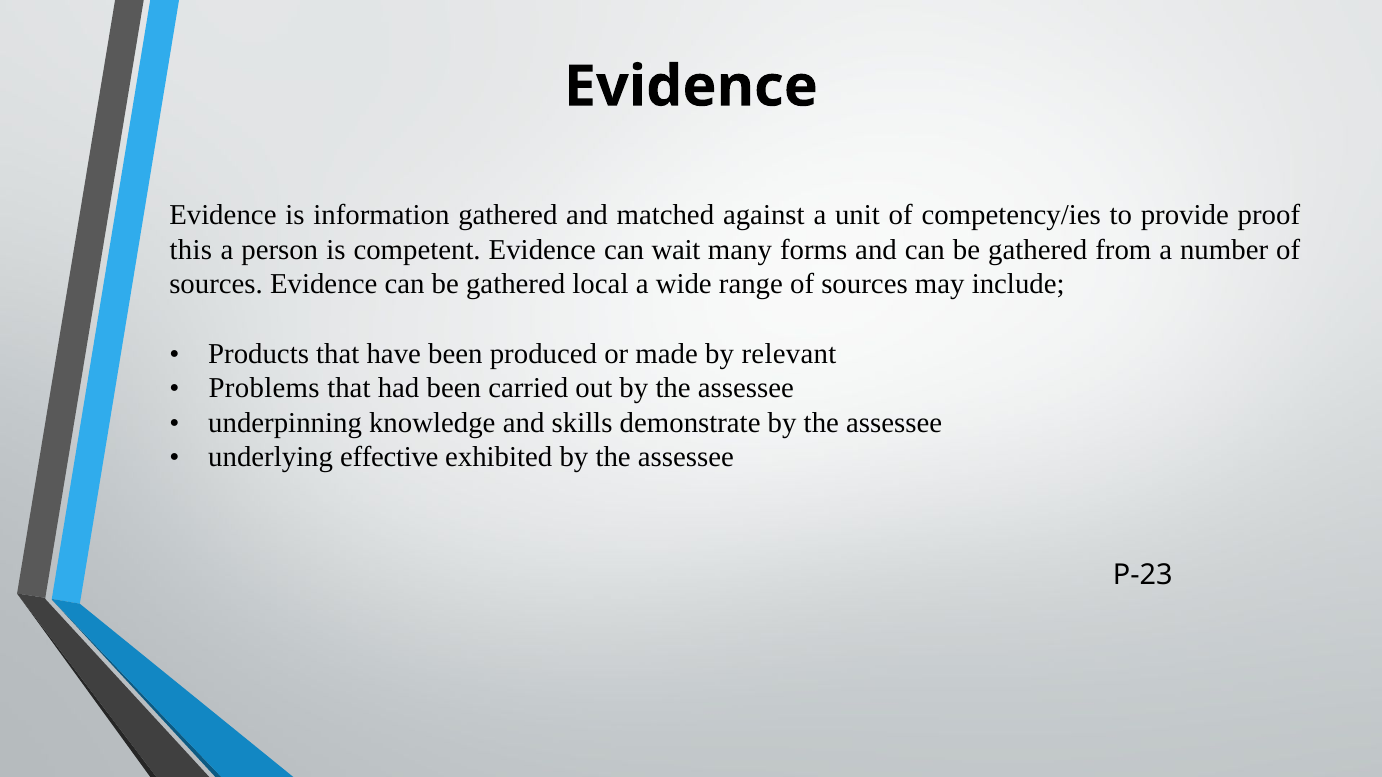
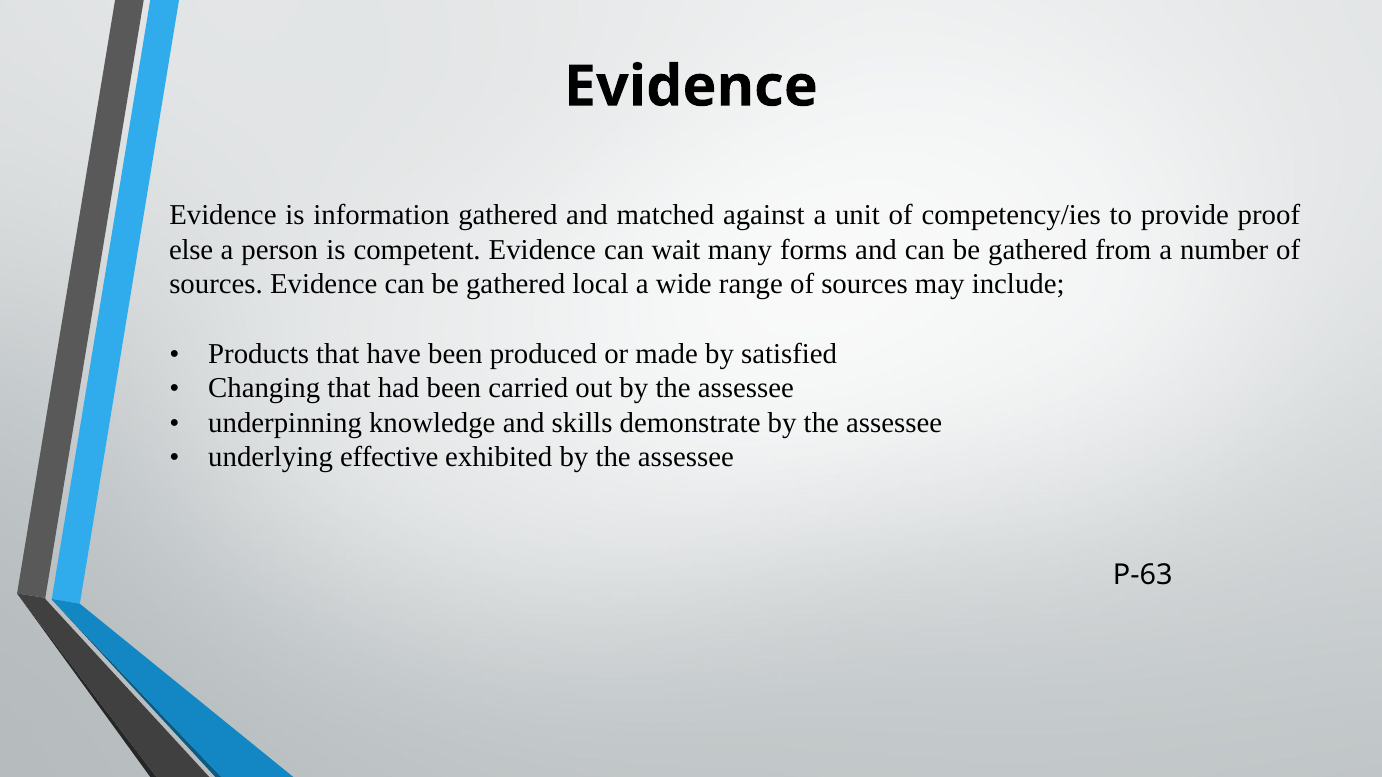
this: this -> else
relevant: relevant -> satisfied
Problems: Problems -> Changing
P-23: P-23 -> P-63
